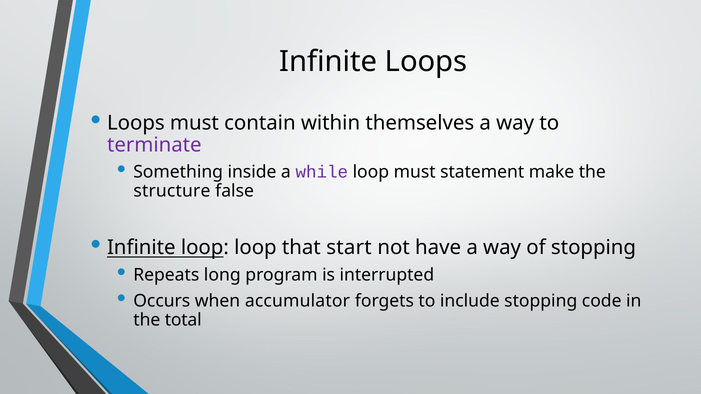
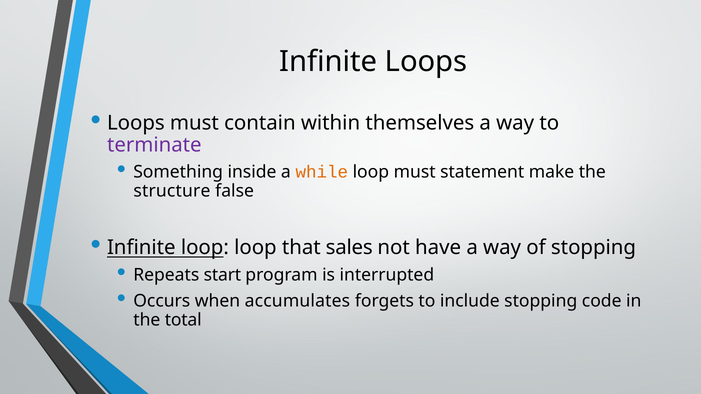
while colour: purple -> orange
start: start -> sales
long: long -> start
accumulator: accumulator -> accumulates
